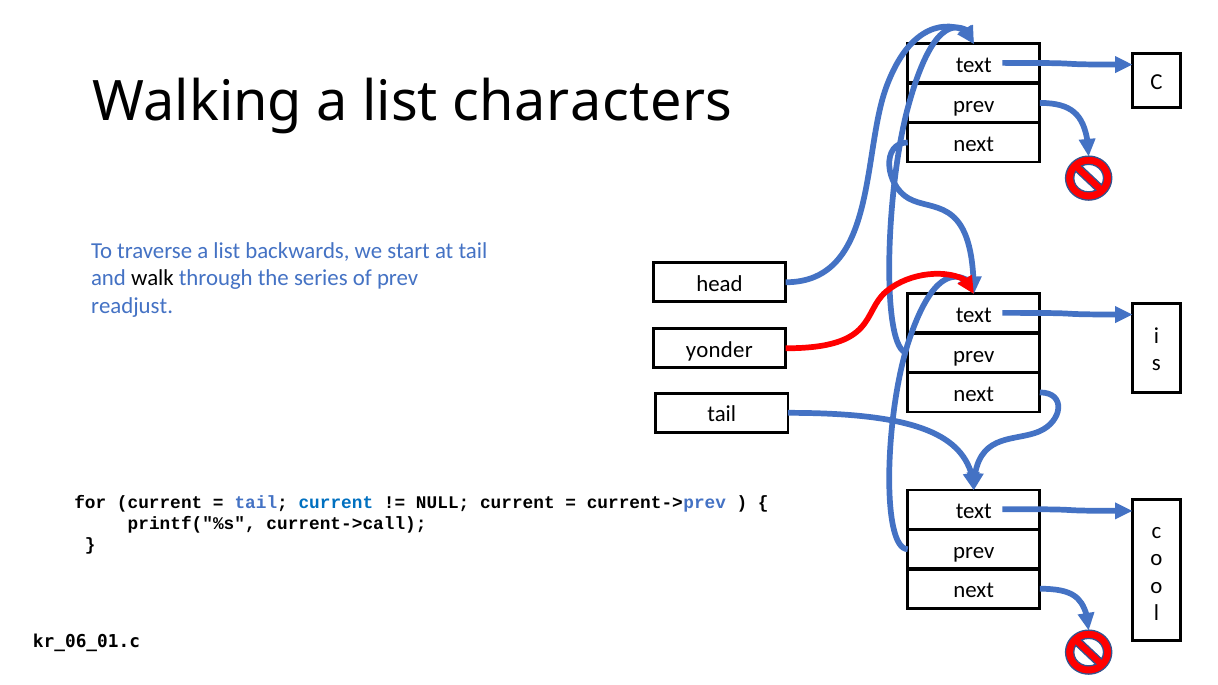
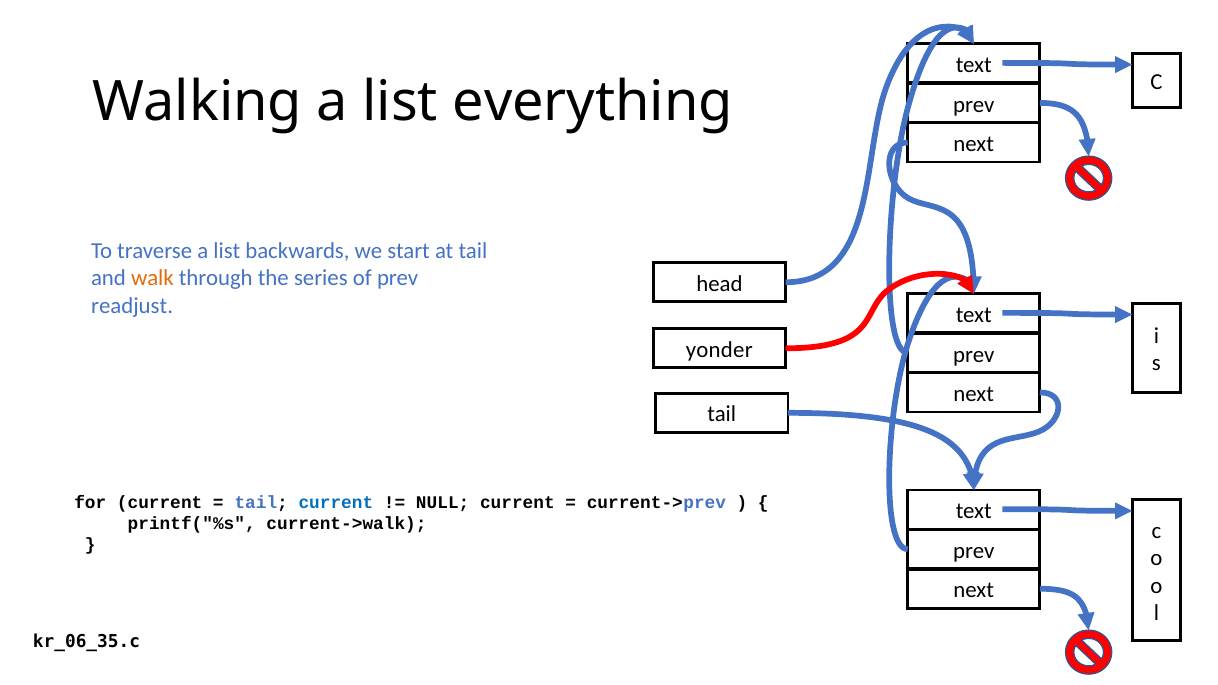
characters: characters -> everything
walk colour: black -> orange
current->call: current->call -> current->walk
kr_06_01.c: kr_06_01.c -> kr_06_35.c
